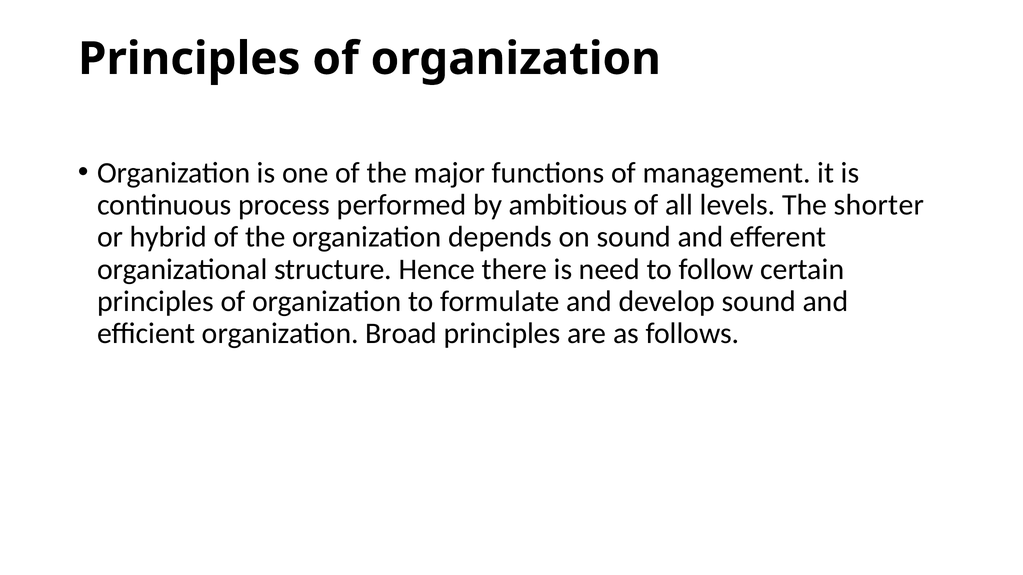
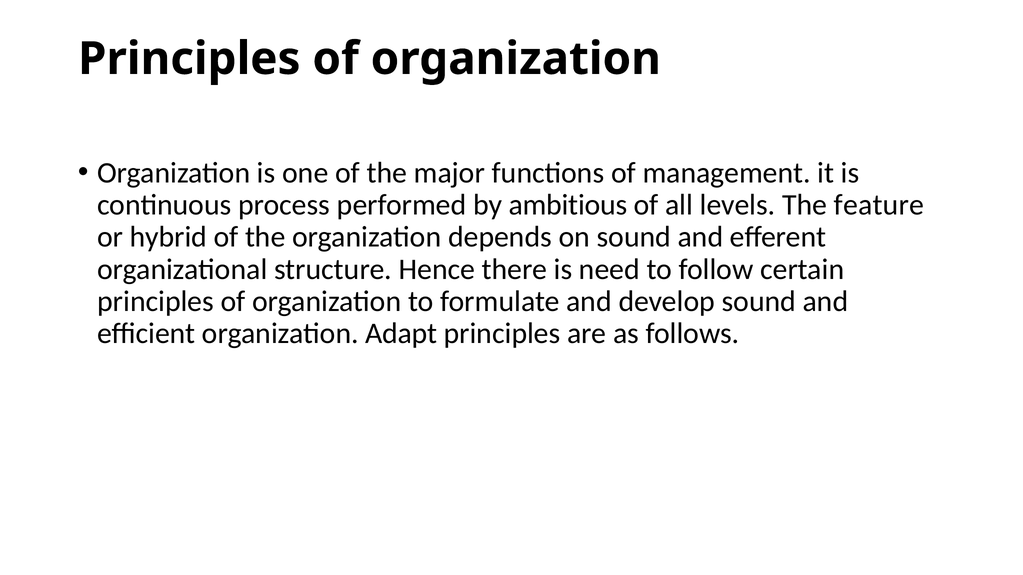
shorter: shorter -> feature
Broad: Broad -> Adapt
